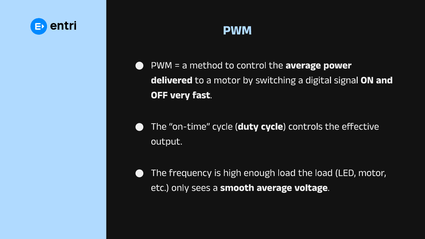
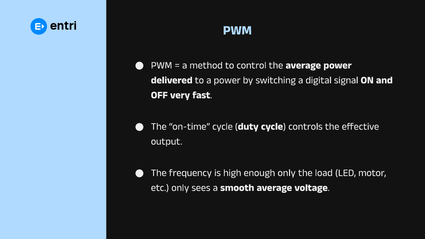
a motor: motor -> power
enough load: load -> only
